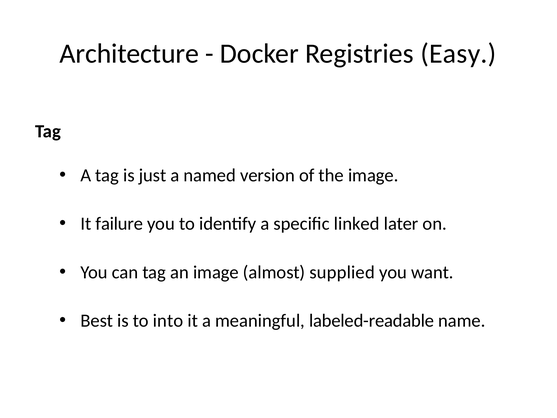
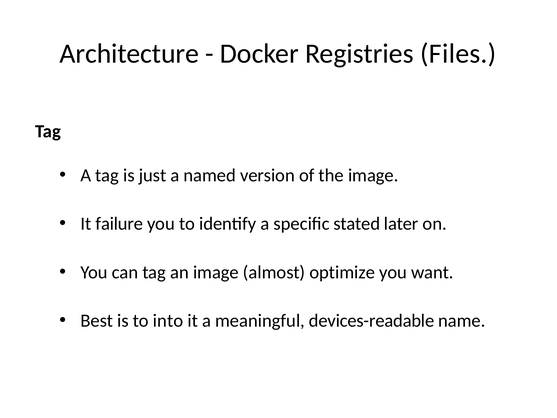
Easy: Easy -> Files
linked: linked -> stated
supplied: supplied -> optimize
labeled-readable: labeled-readable -> devices-readable
